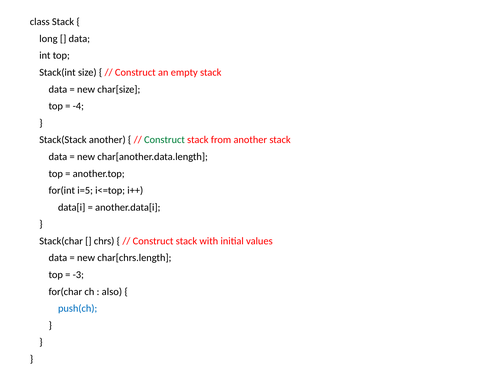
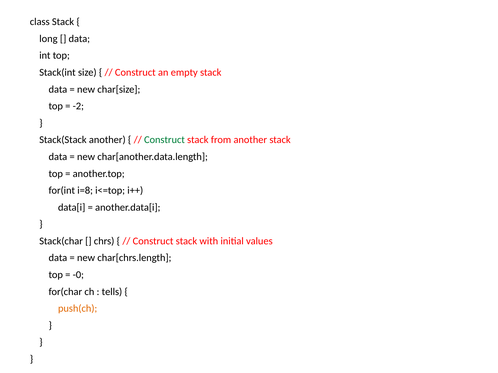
-4: -4 -> -2
i=5: i=5 -> i=8
-3: -3 -> -0
also: also -> tells
push(ch colour: blue -> orange
